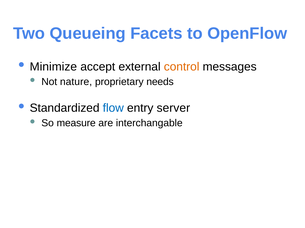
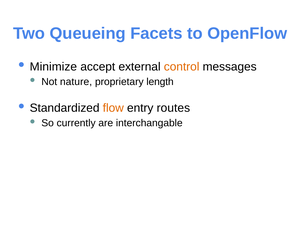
needs: needs -> length
flow colour: blue -> orange
server: server -> routes
measure: measure -> currently
